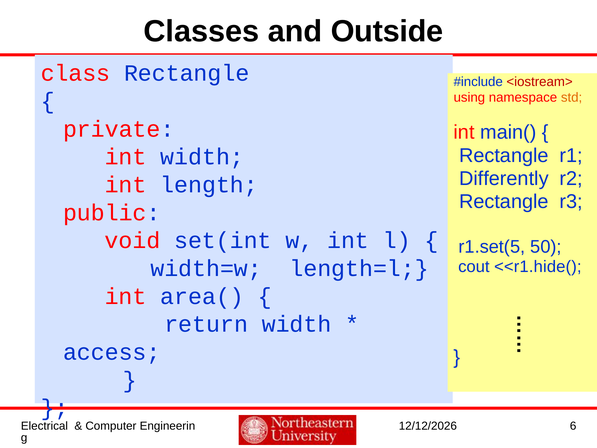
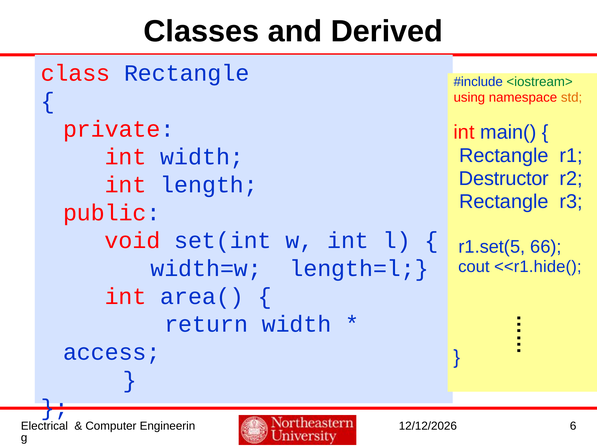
Outside: Outside -> Derived
<iostream> colour: red -> green
Differently: Differently -> Destructor
50: 50 -> 66
